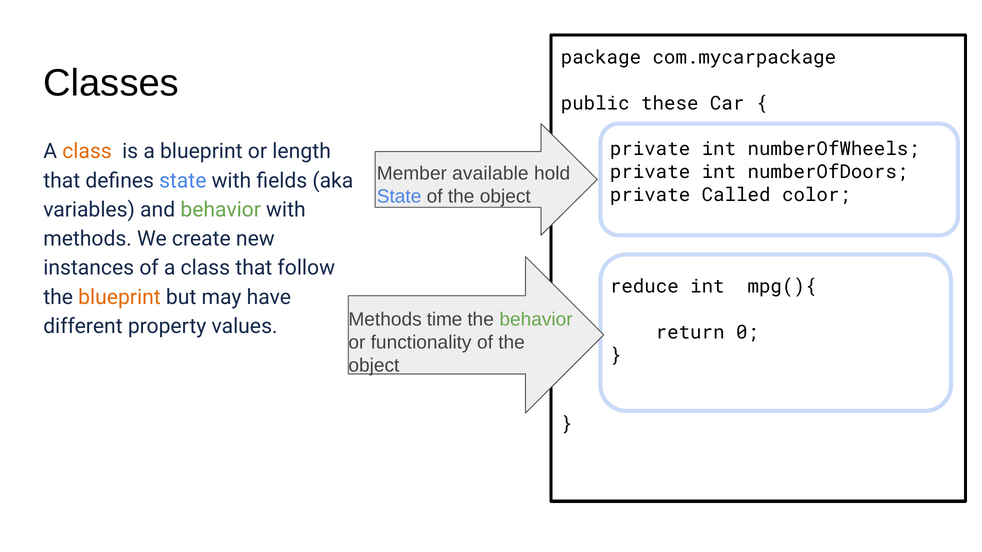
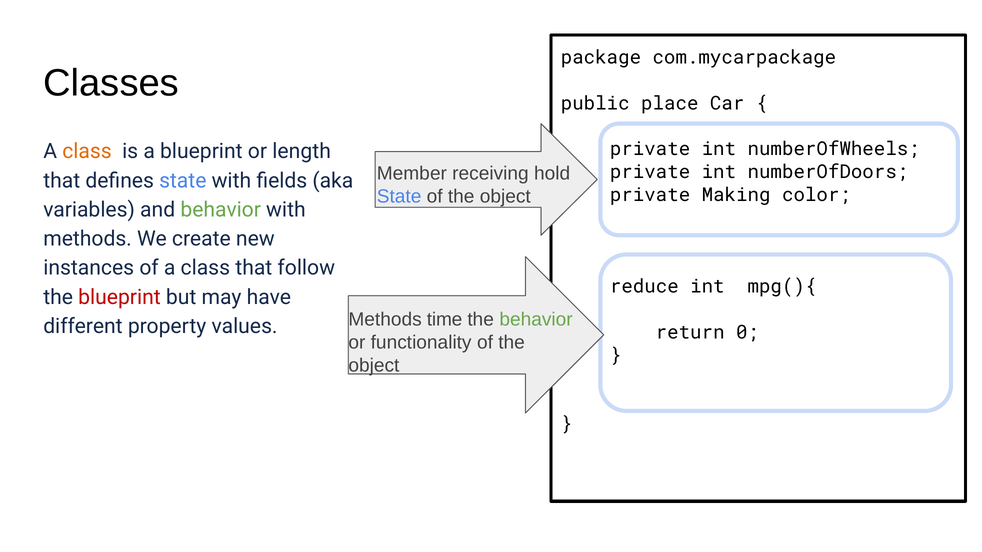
these: these -> place
available: available -> receiving
Called: Called -> Making
blueprint at (119, 297) colour: orange -> red
